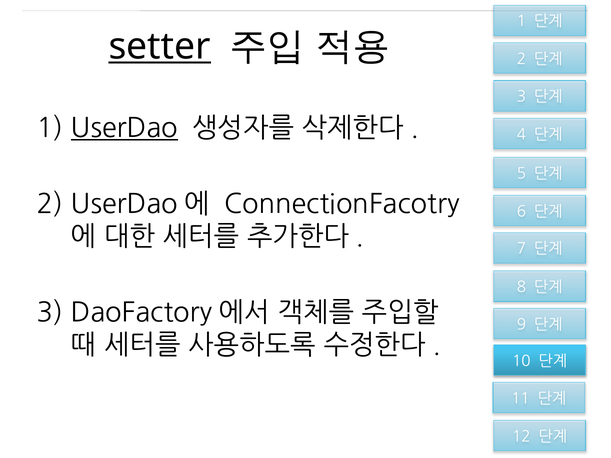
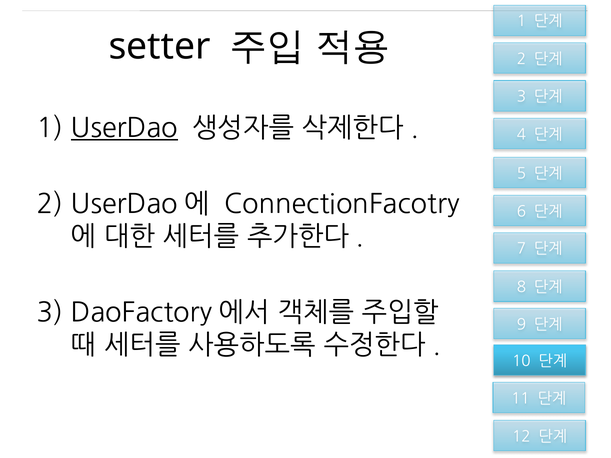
setter underline: present -> none
